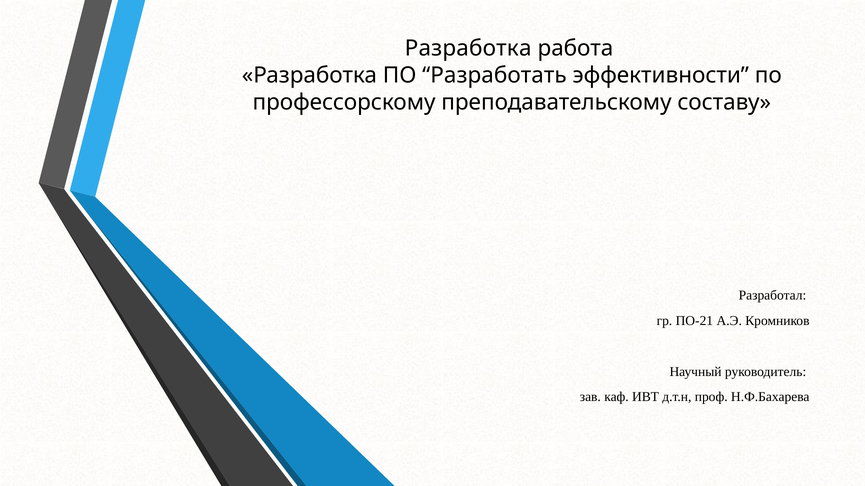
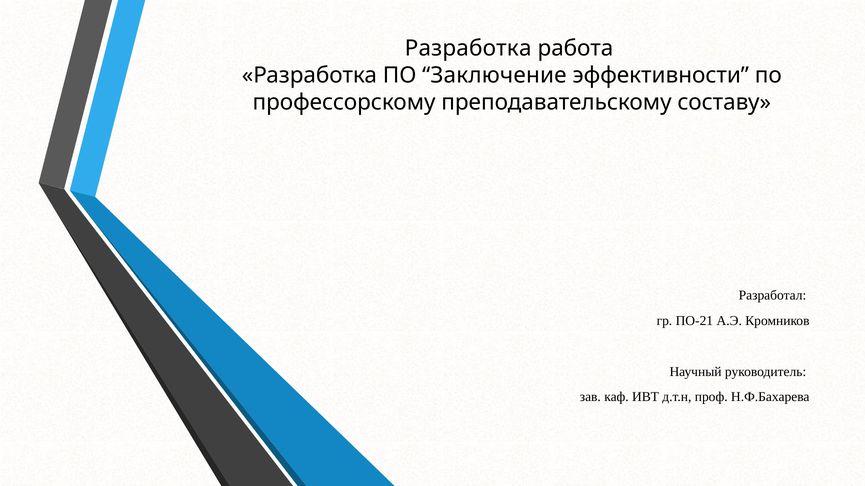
Разработать: Разработать -> Заключение
